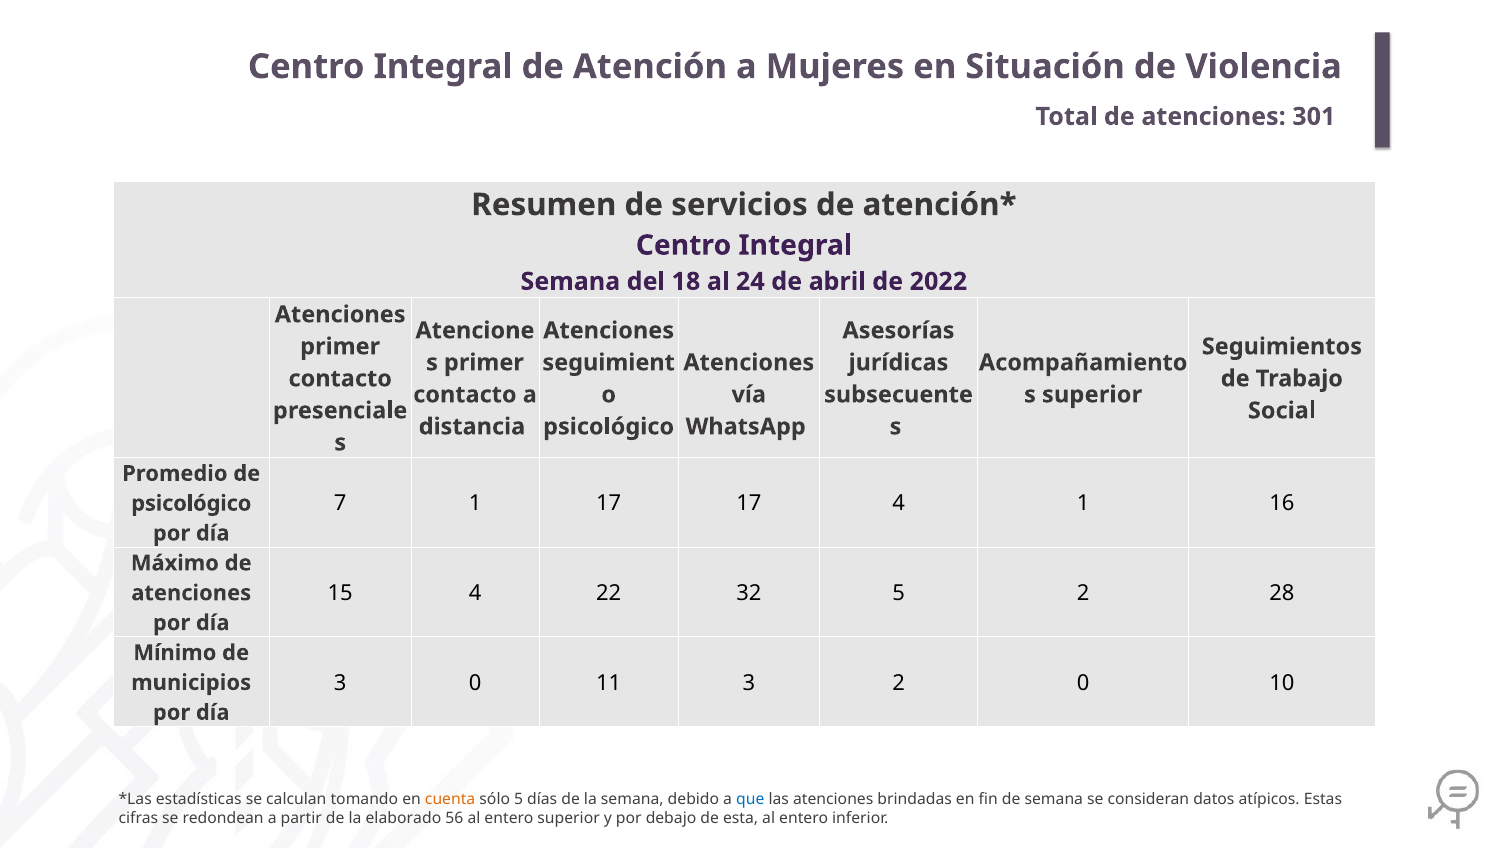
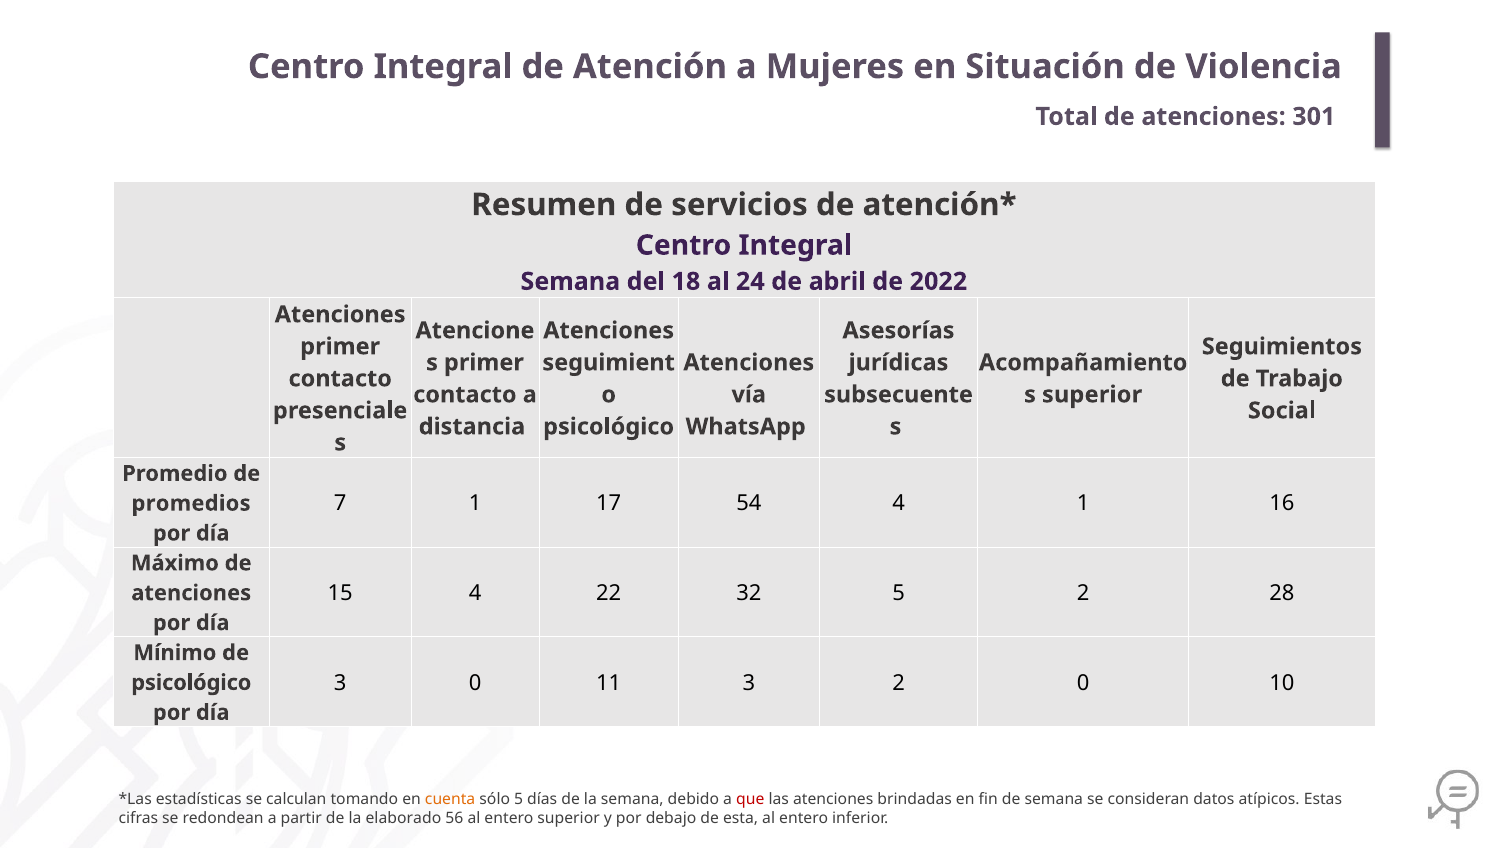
17 17: 17 -> 54
psicológico at (191, 503): psicológico -> promedios
municipios at (191, 682): municipios -> psicológico
que colour: blue -> red
